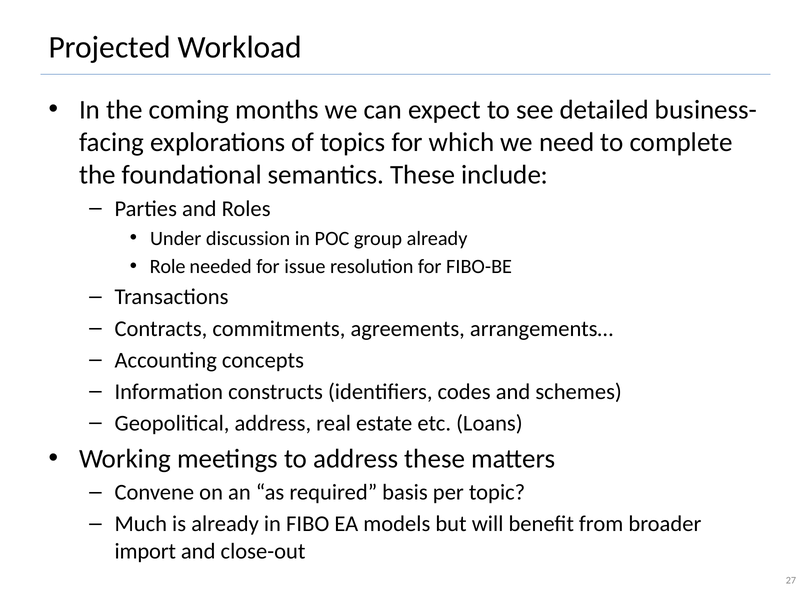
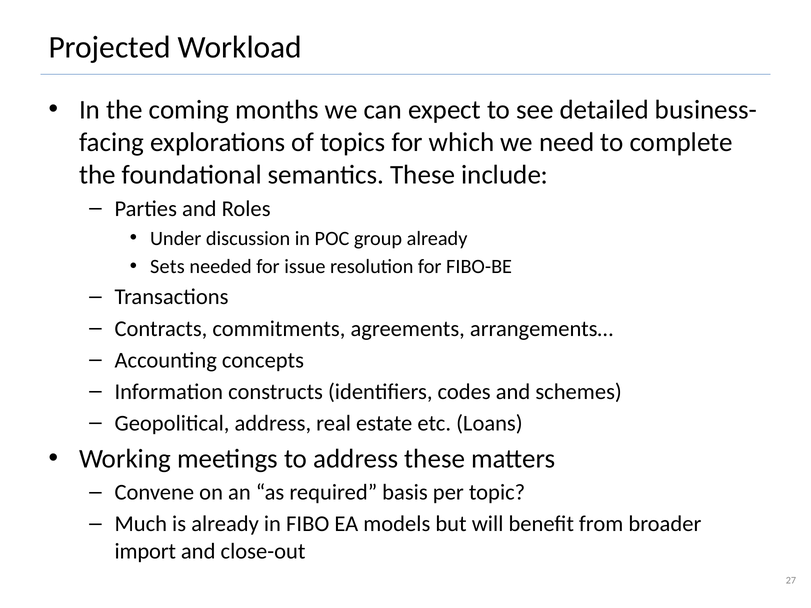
Role: Role -> Sets
